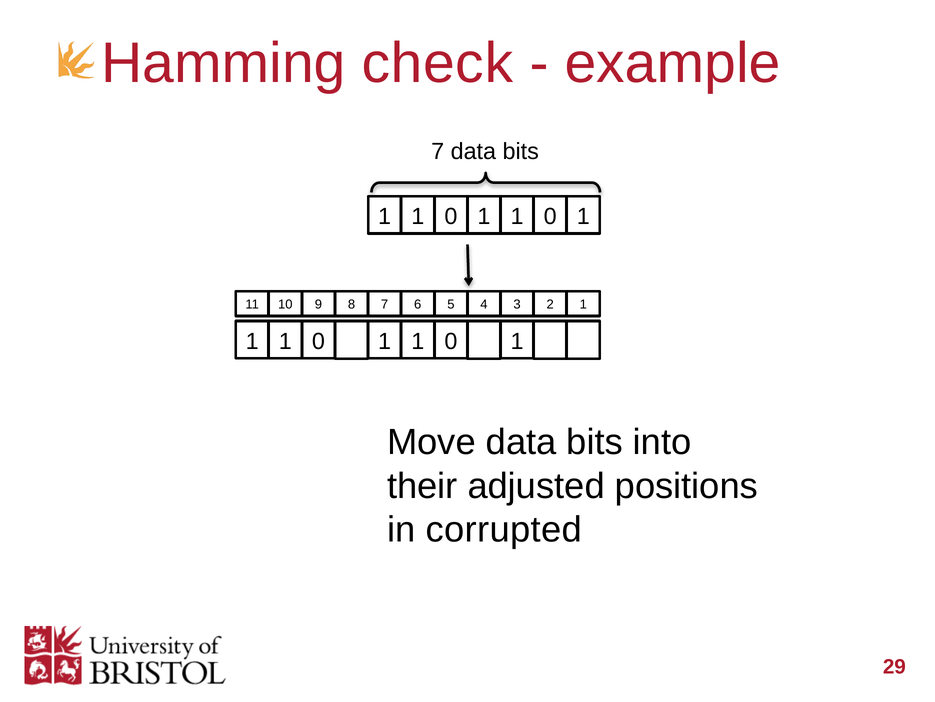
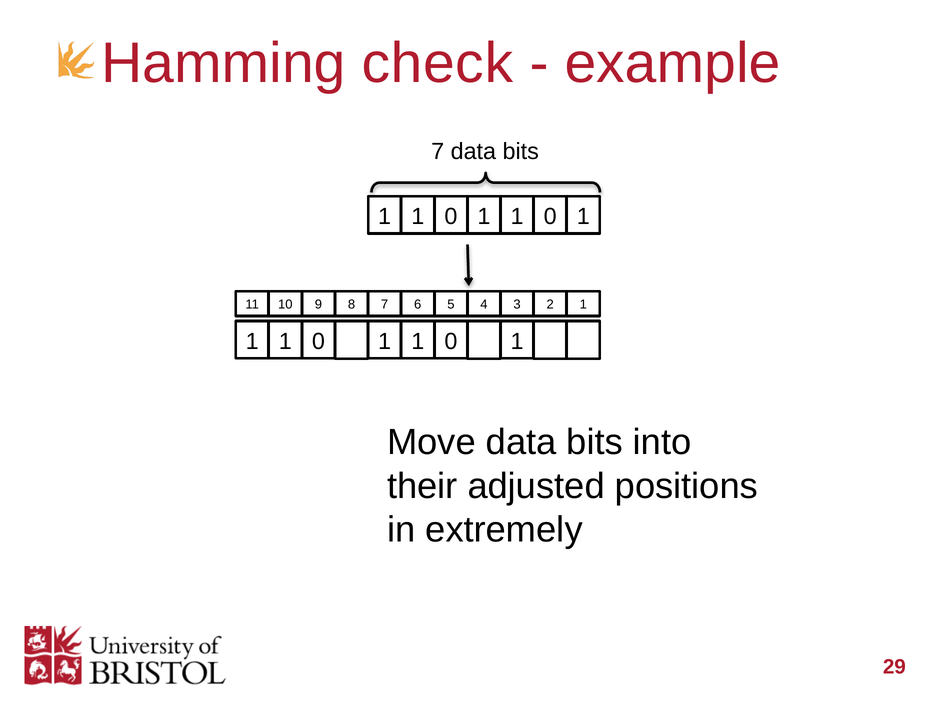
corrupted: corrupted -> extremely
